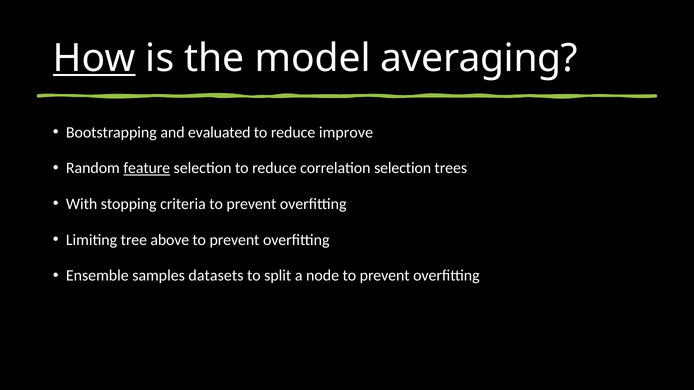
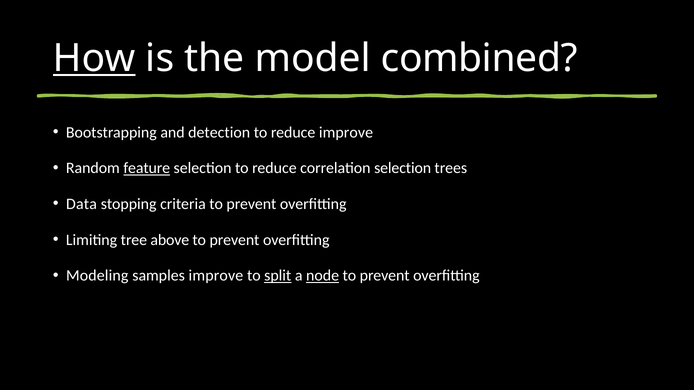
averaging: averaging -> combined
evaluated: evaluated -> detection
With: With -> Data
Ensemble: Ensemble -> Modeling
samples datasets: datasets -> improve
split underline: none -> present
node underline: none -> present
